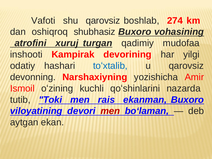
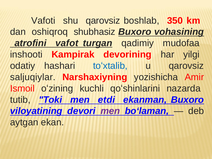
274: 274 -> 350
xuruj: xuruj -> vafot
devonning: devonning -> saljuqiylar
rais: rais -> etdi
men at (110, 111) colour: red -> purple
